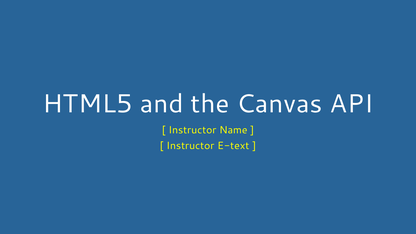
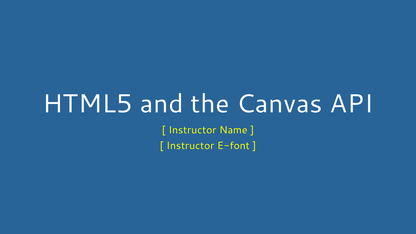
E-text: E-text -> E-font
